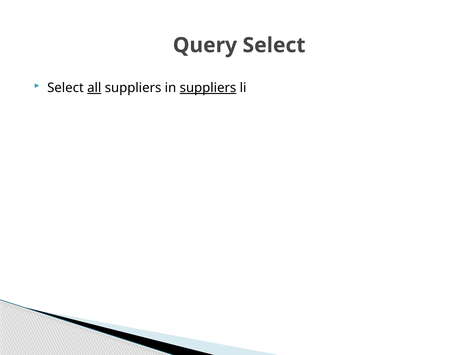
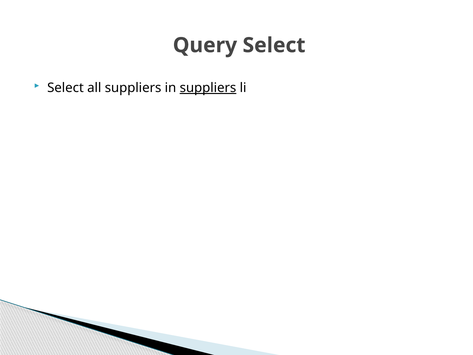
all underline: present -> none
